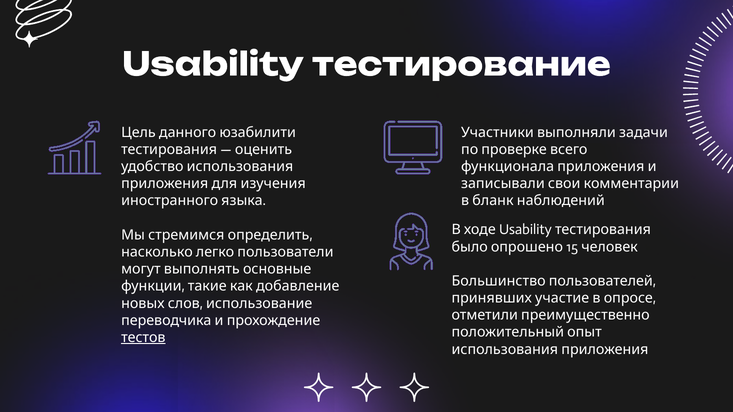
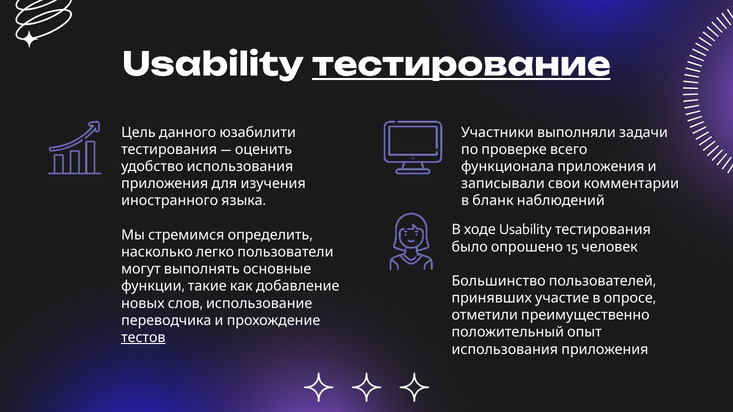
тестирование underline: none -> present
